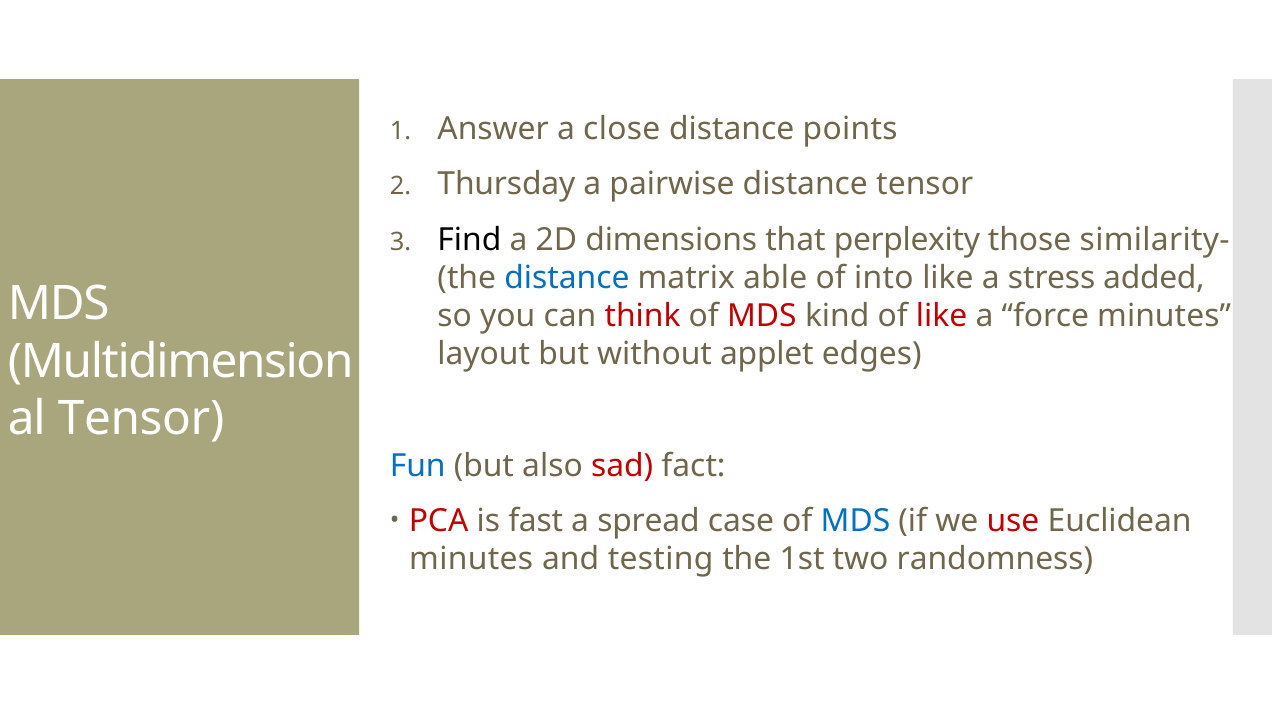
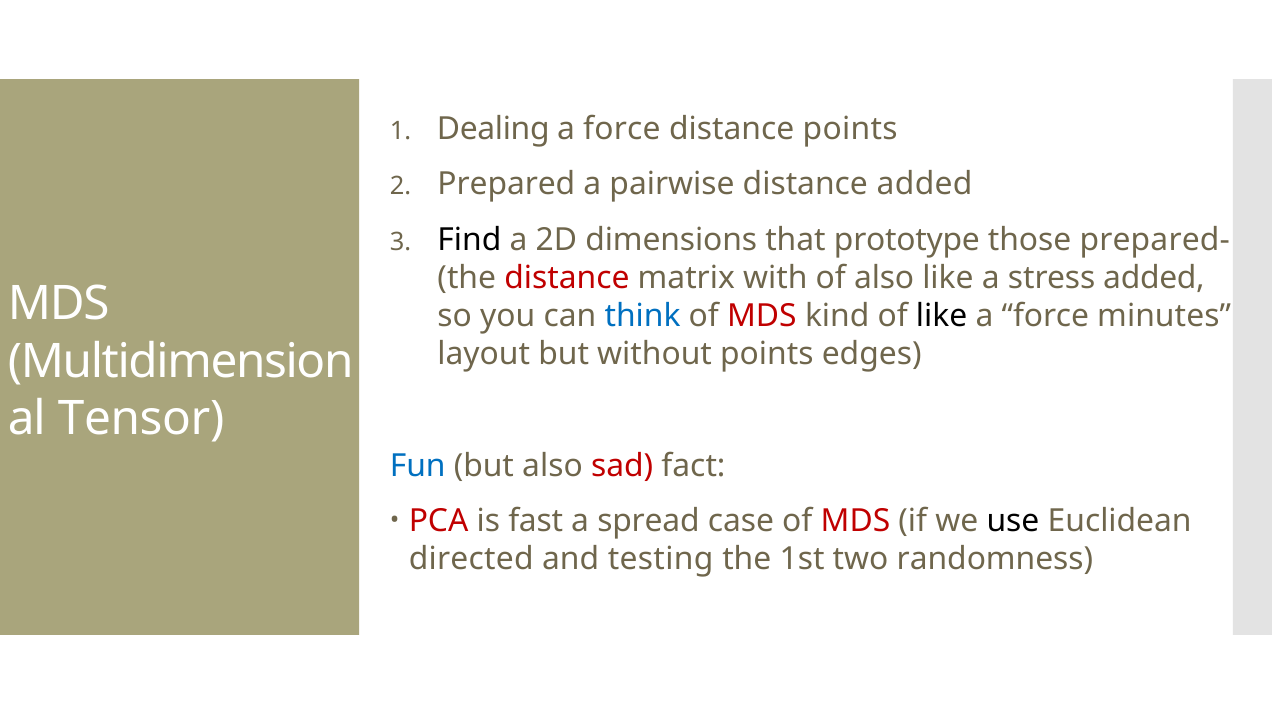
Answer: Answer -> Dealing
close at (622, 129): close -> force
Thursday: Thursday -> Prepared
distance tensor: tensor -> added
perplexity: perplexity -> prototype
similarity-: similarity- -> prepared-
distance at (567, 278) colour: blue -> red
able: able -> with
of into: into -> also
think colour: red -> blue
like at (942, 316) colour: red -> black
without applet: applet -> points
MDS at (855, 522) colour: blue -> red
use colour: red -> black
minutes at (471, 560): minutes -> directed
